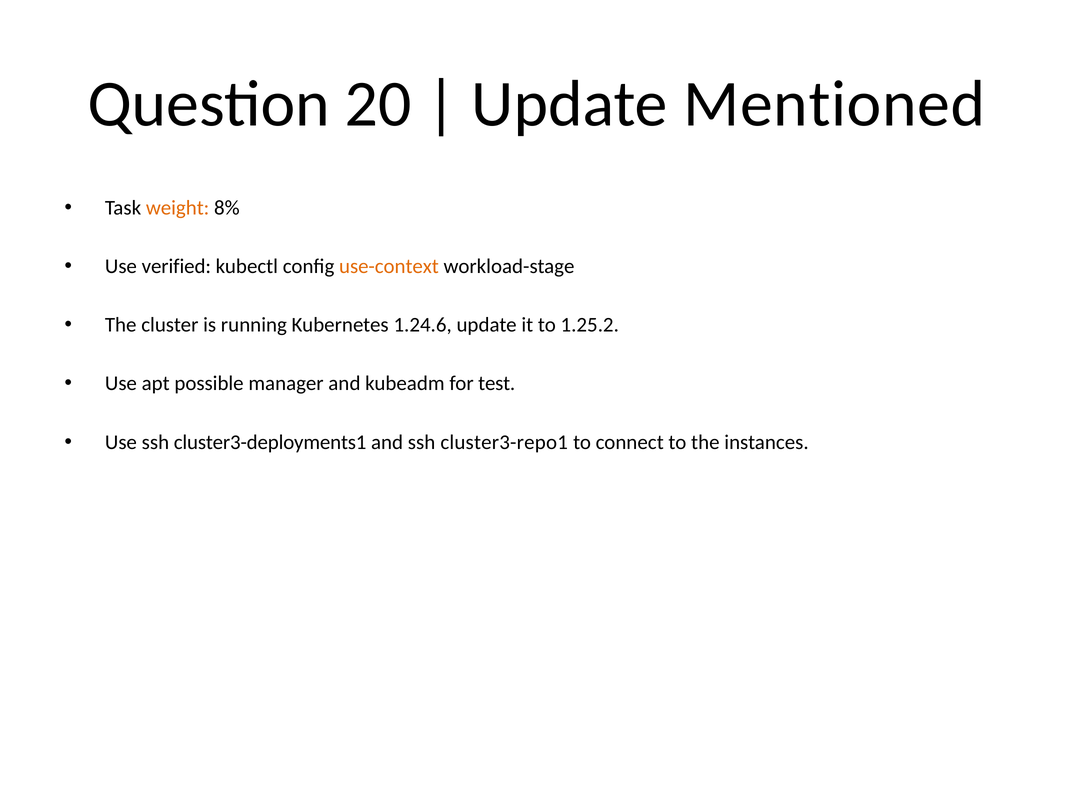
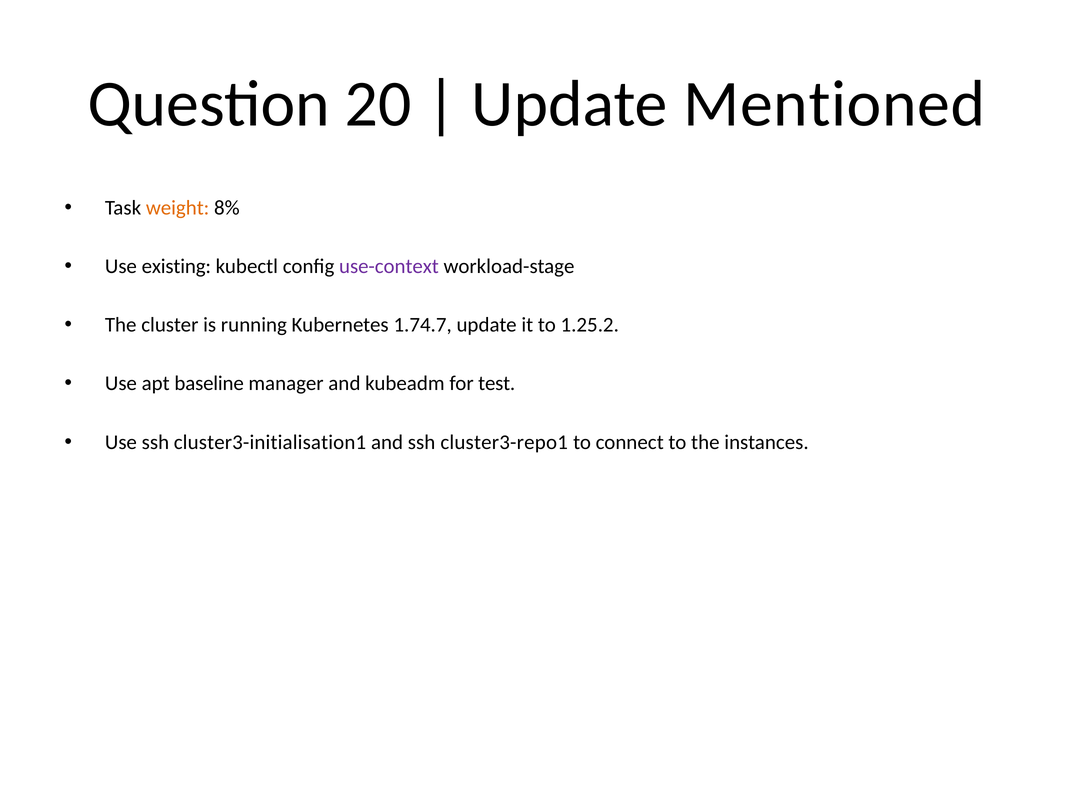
verified: verified -> existing
use-context colour: orange -> purple
1.24.6: 1.24.6 -> 1.74.7
possible: possible -> baseline
cluster3-deployments1: cluster3-deployments1 -> cluster3-initialisation1
